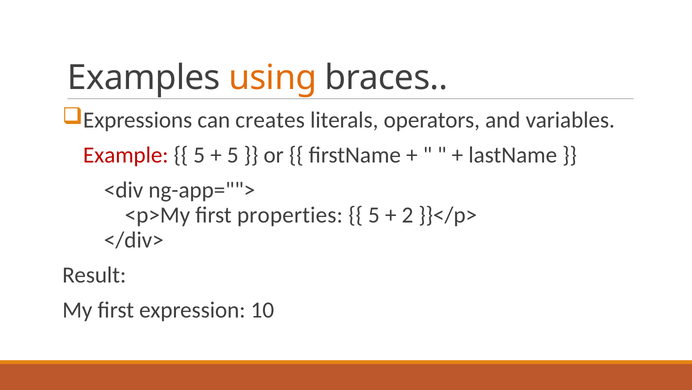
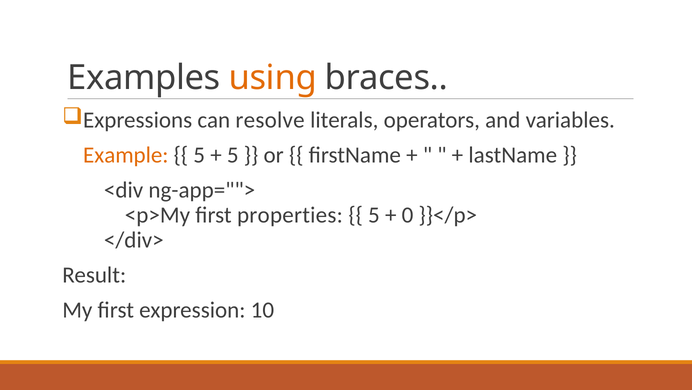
creates: creates -> resolve
Example colour: red -> orange
2: 2 -> 0
